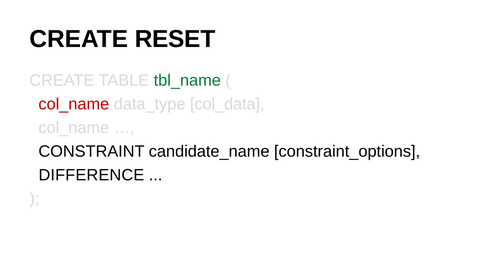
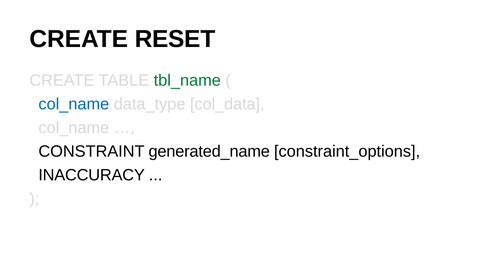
col_name at (74, 104) colour: red -> blue
candidate_name: candidate_name -> generated_name
DIFFERENCE: DIFFERENCE -> INACCURACY
